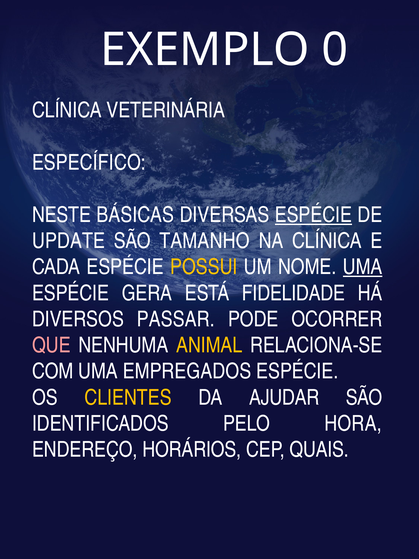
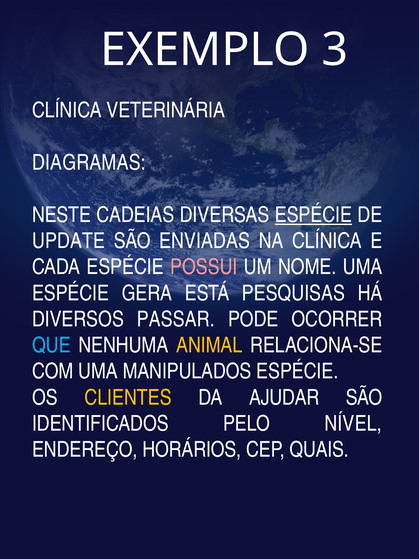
0: 0 -> 3
ESPECÍFICO: ESPECÍFICO -> DIAGRAMAS
BÁSICAS: BÁSICAS -> CADEIAS
TAMANHO: TAMANHO -> ENVIADAS
POSSUI colour: yellow -> pink
UMA at (363, 267) underline: present -> none
FIDELIDADE: FIDELIDADE -> PESQUISAS
QUE colour: pink -> light blue
EMPREGADOS: EMPREGADOS -> MANIPULADOS
HORA: HORA -> NÍVEL
